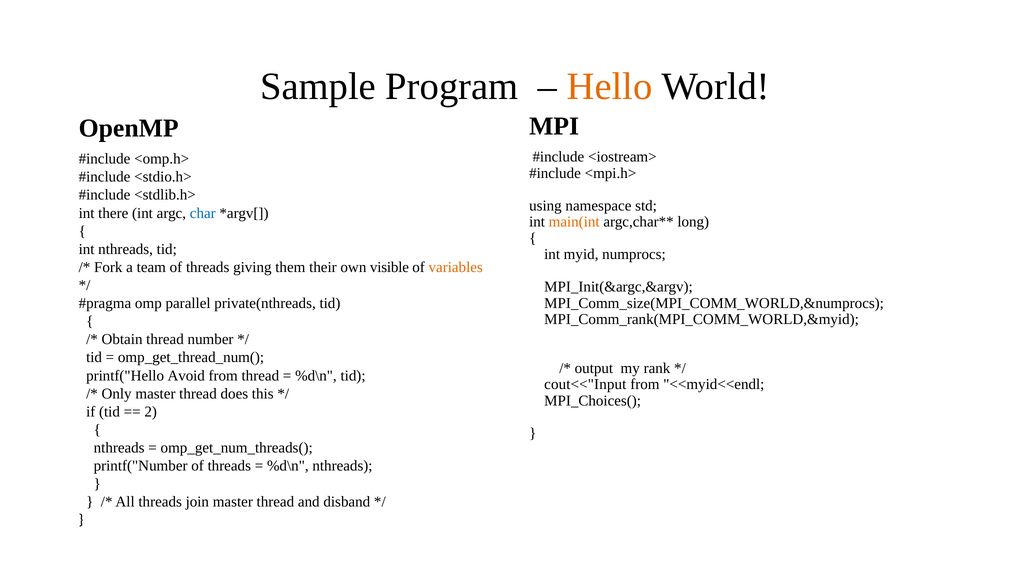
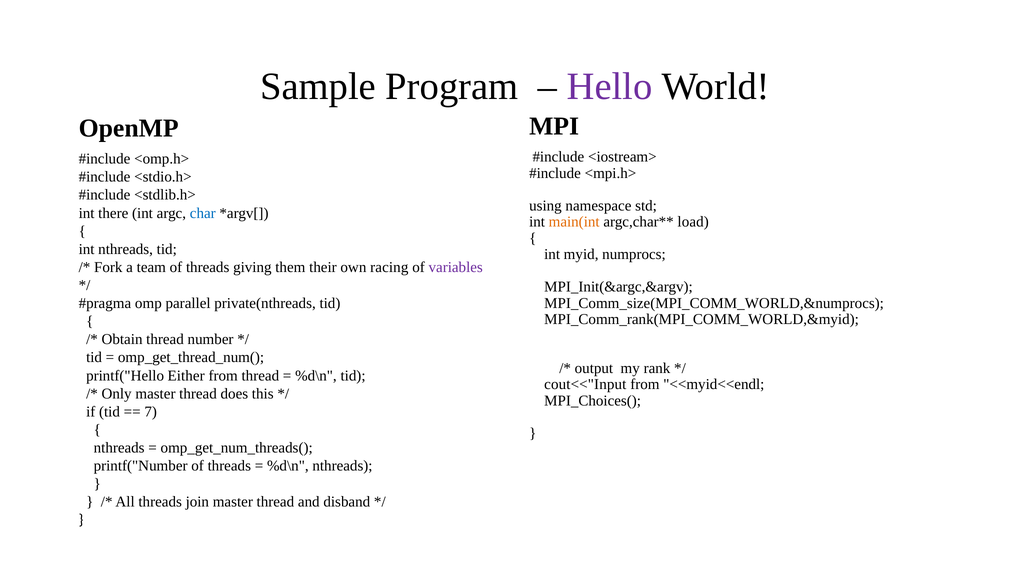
Hello colour: orange -> purple
long: long -> load
visible: visible -> racing
variables colour: orange -> purple
Avoid: Avoid -> Either
2: 2 -> 7
